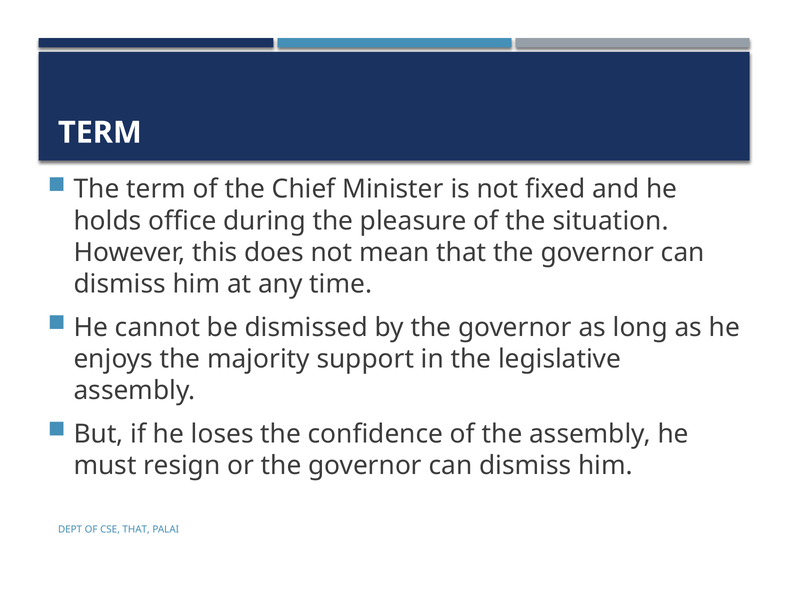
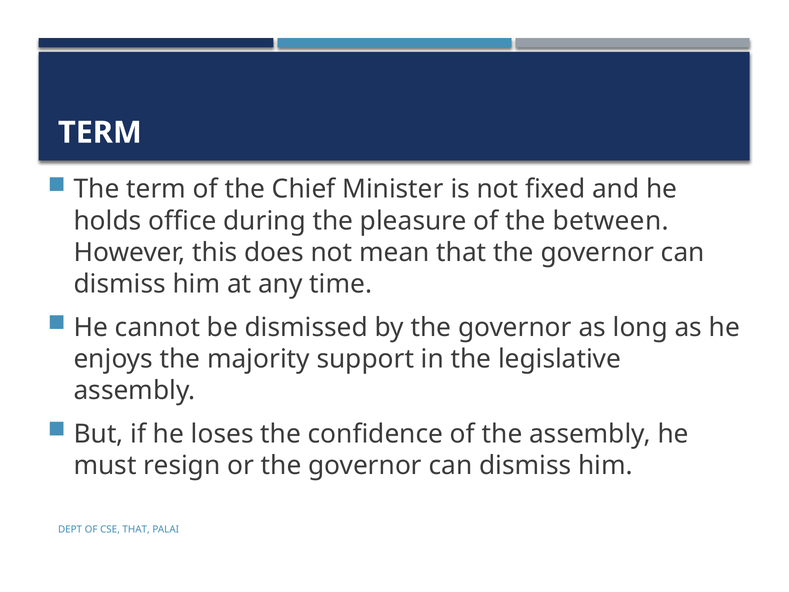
situation: situation -> between
